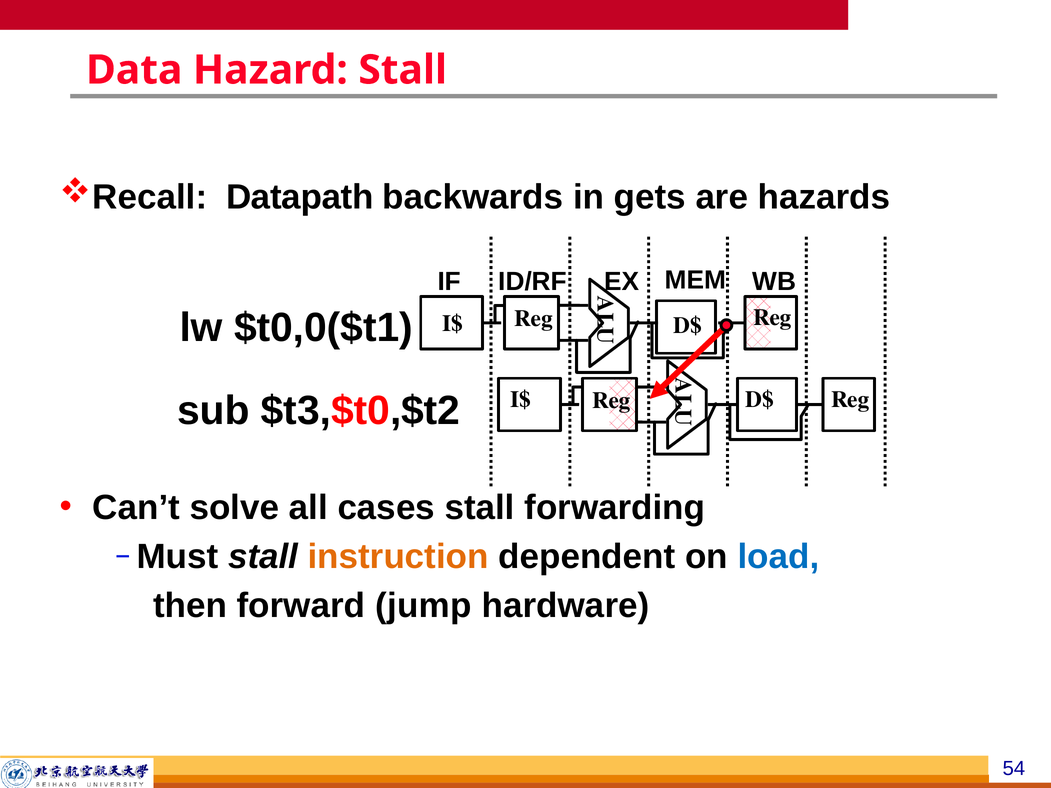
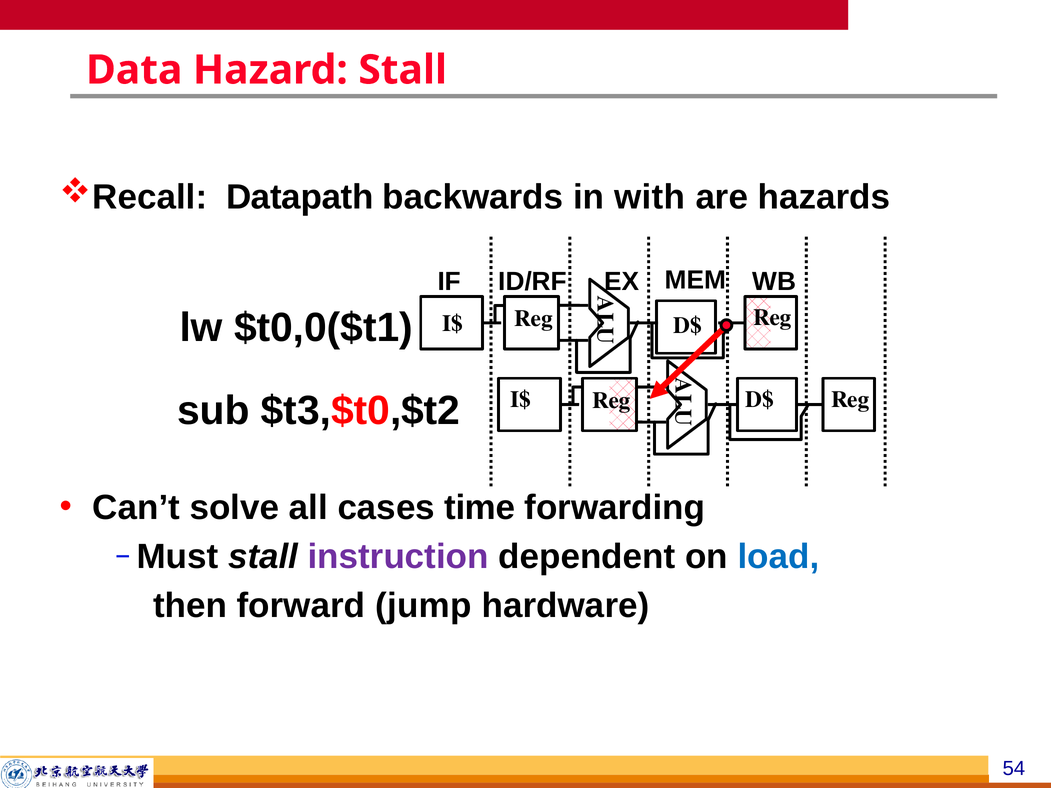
gets: gets -> with
cases stall: stall -> time
instruction colour: orange -> purple
